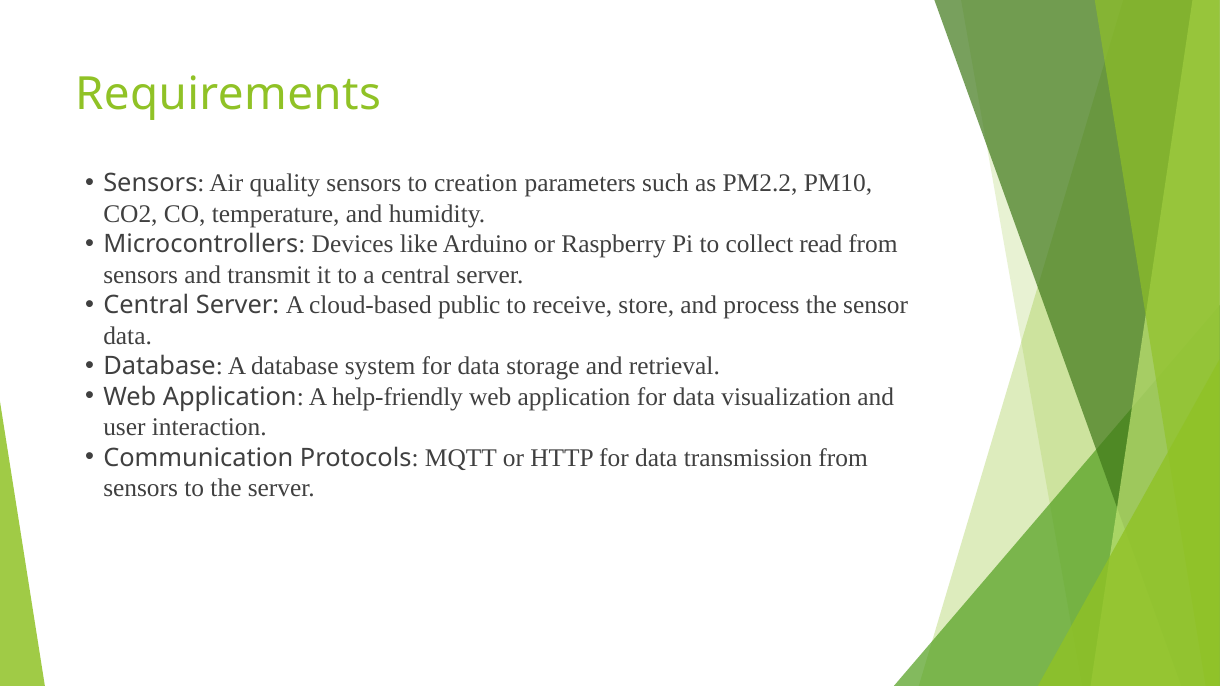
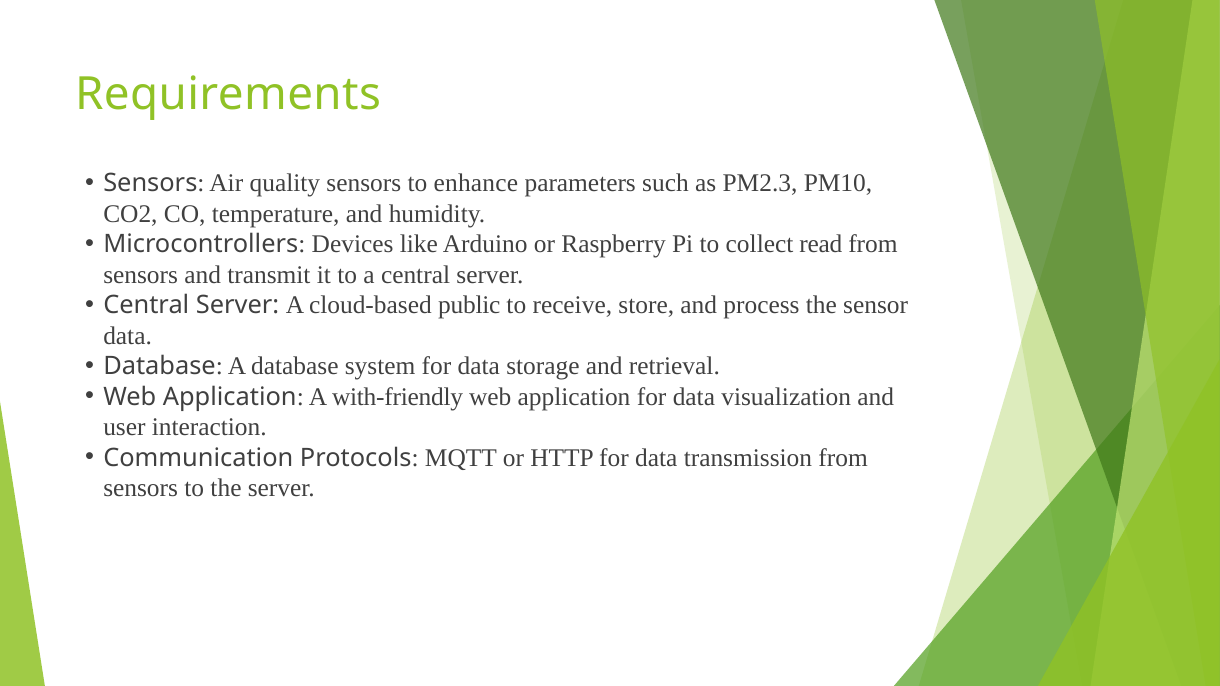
creation: creation -> enhance
PM2.2: PM2.2 -> PM2.3
help-friendly: help-friendly -> with-friendly
